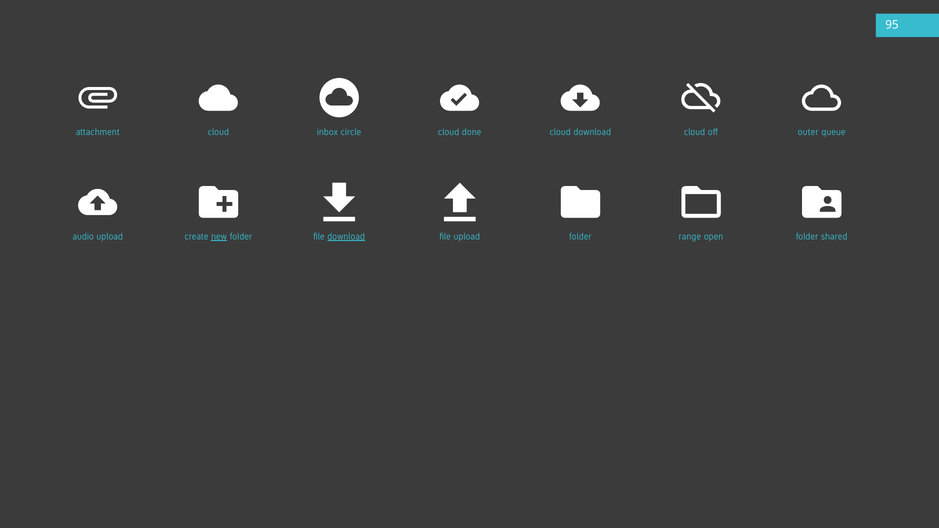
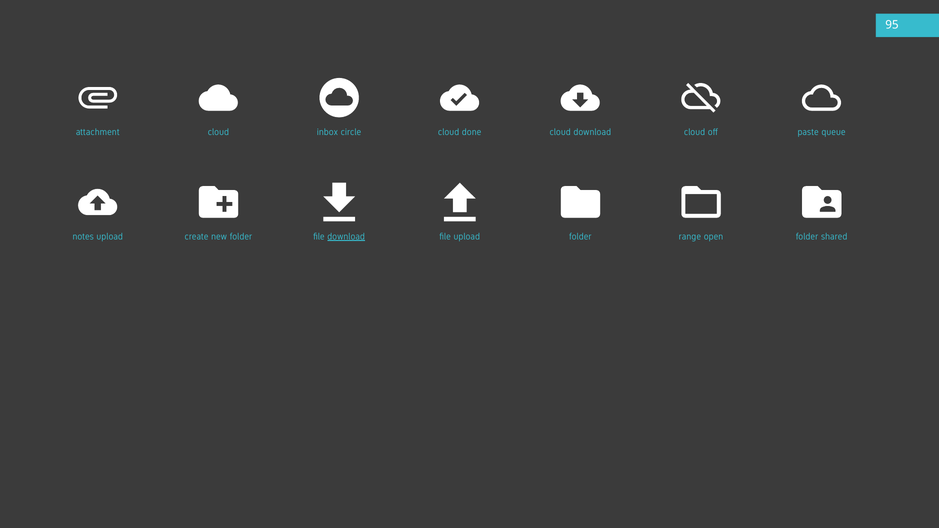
outer: outer -> paste
audio: audio -> notes
new underline: present -> none
